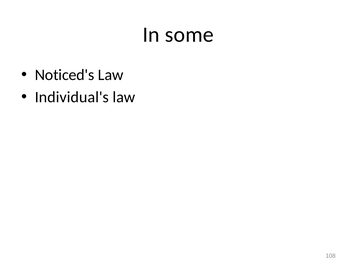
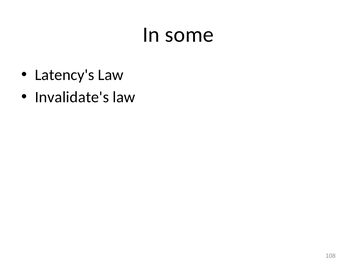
Noticed's: Noticed's -> Latency's
Individual's: Individual's -> Invalidate's
